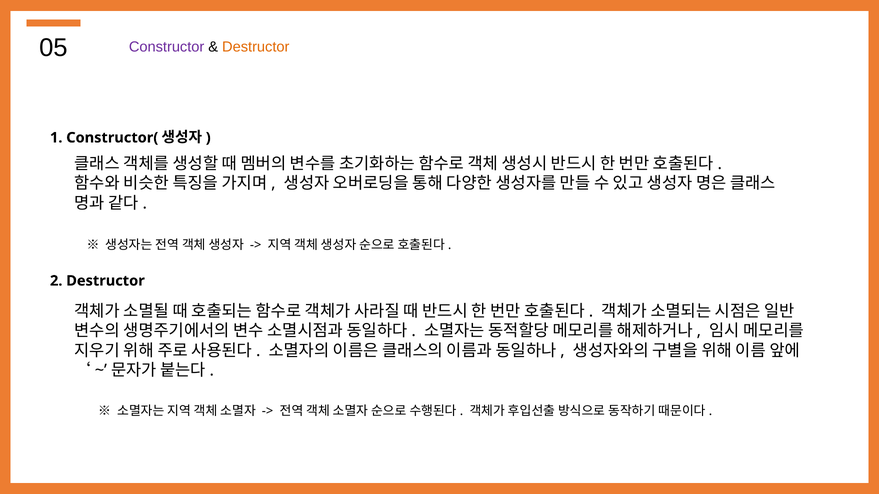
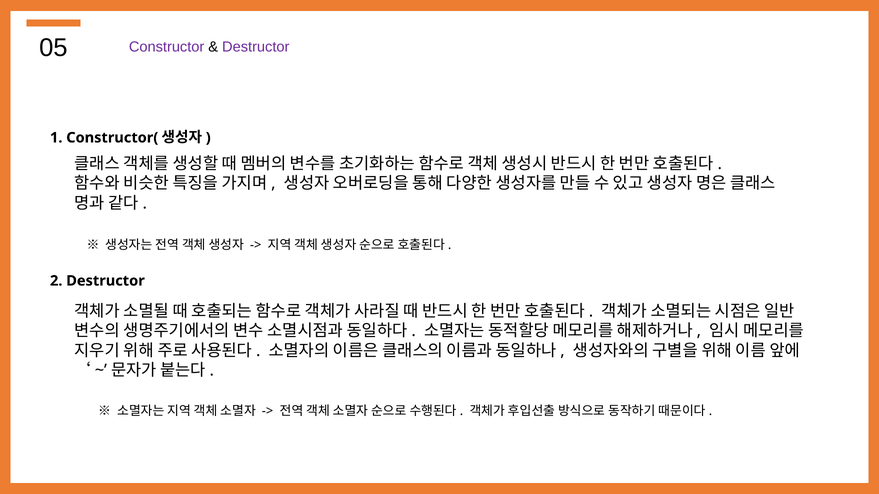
Destructor at (256, 47) colour: orange -> purple
